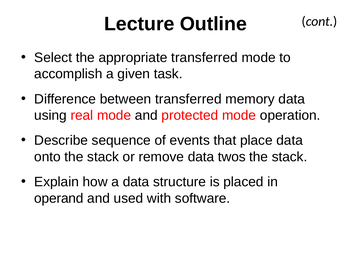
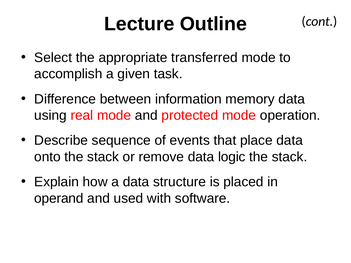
between transferred: transferred -> information
twos: twos -> logic
